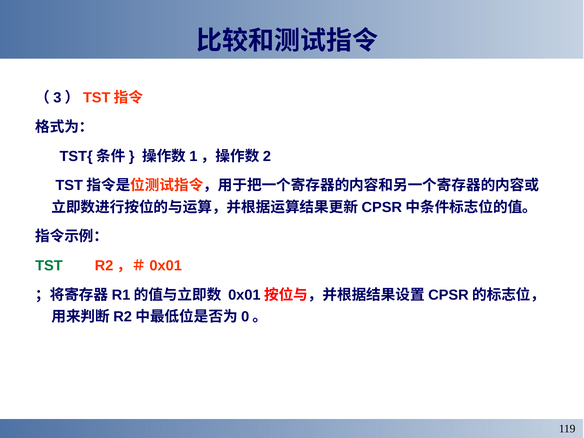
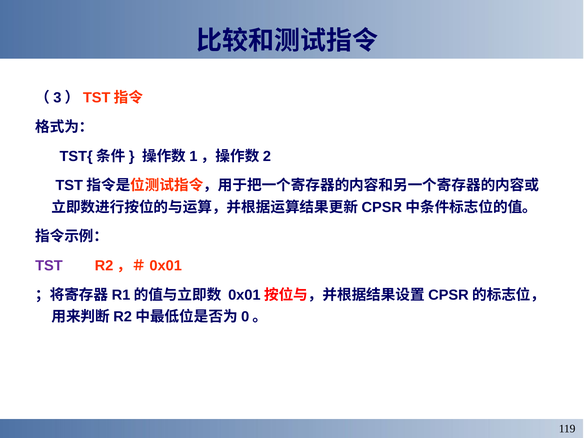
TST colour: green -> purple
